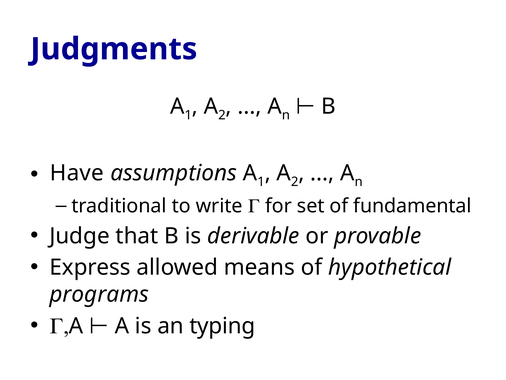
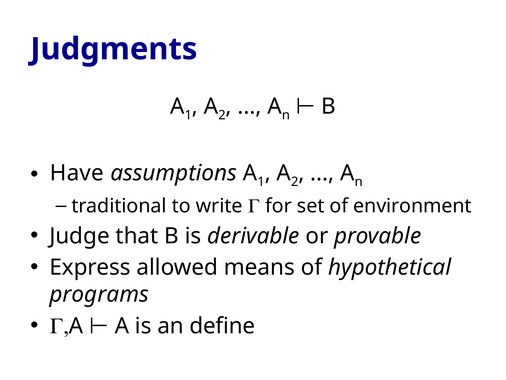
fundamental: fundamental -> environment
typing: typing -> define
